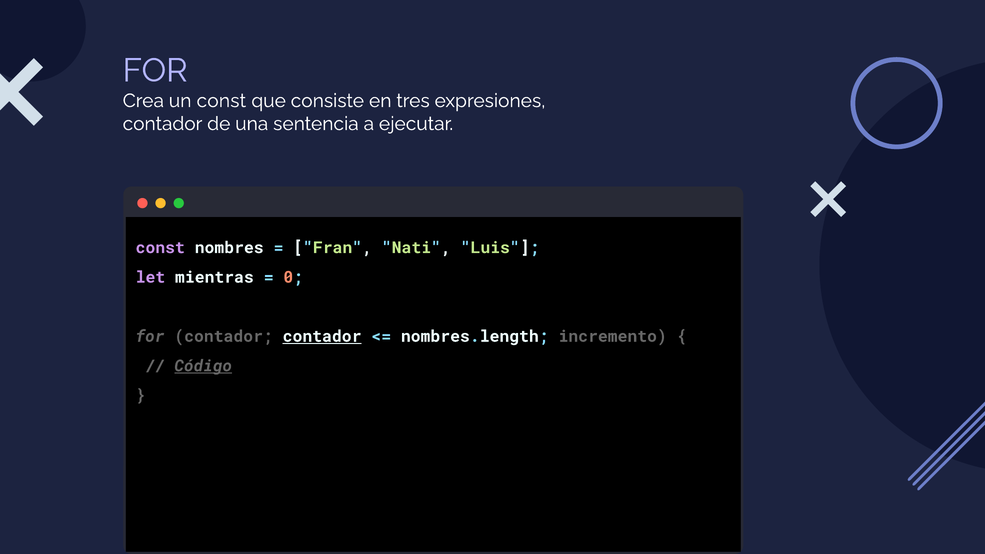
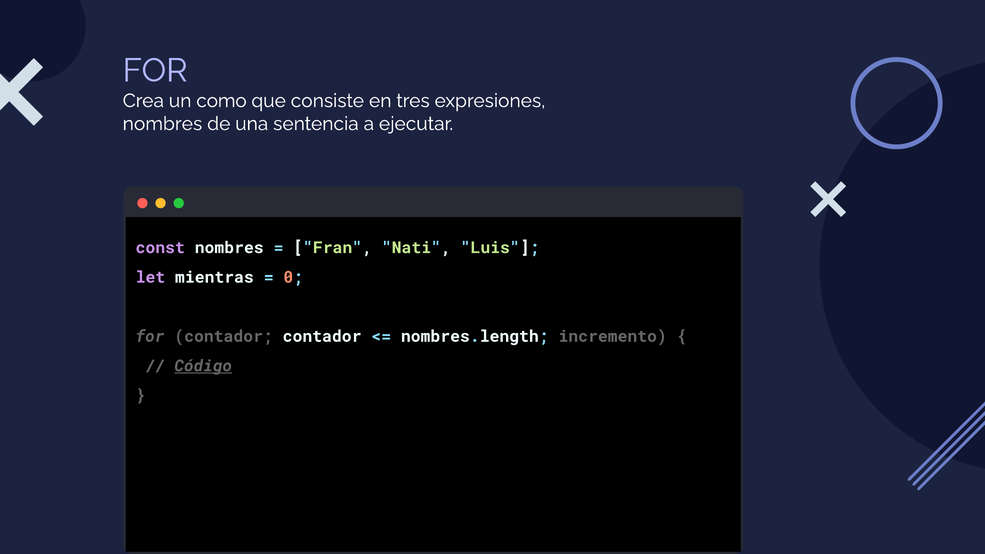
un const: const -> como
contador at (162, 124): contador -> nombres
contador at (322, 336) underline: present -> none
